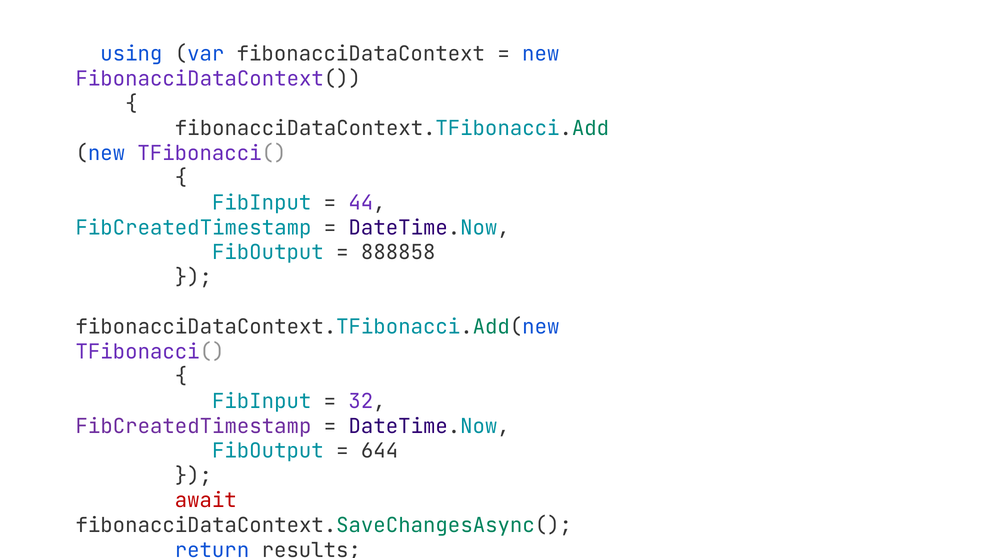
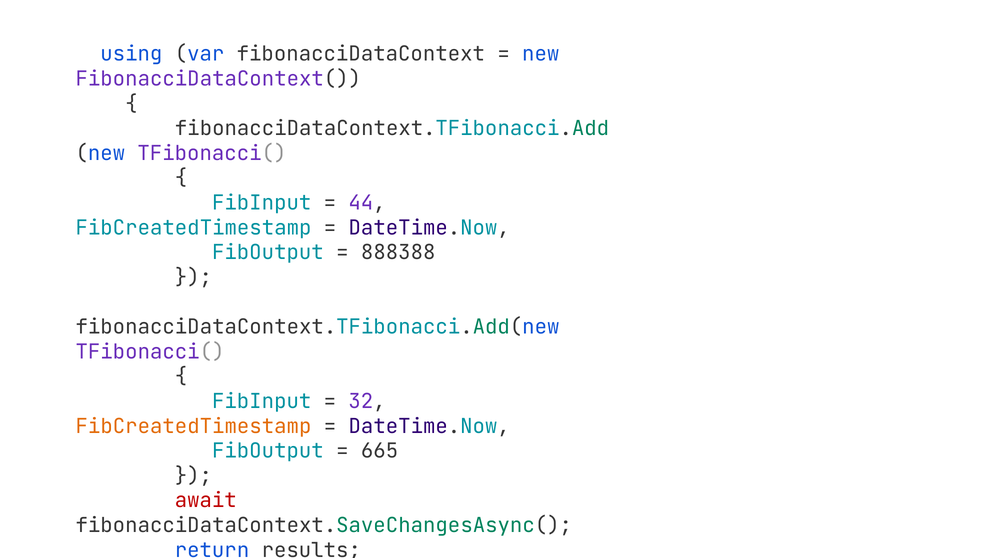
888858: 888858 -> 888388
FibCreatedTimestamp at (193, 426) colour: purple -> orange
644: 644 -> 665
